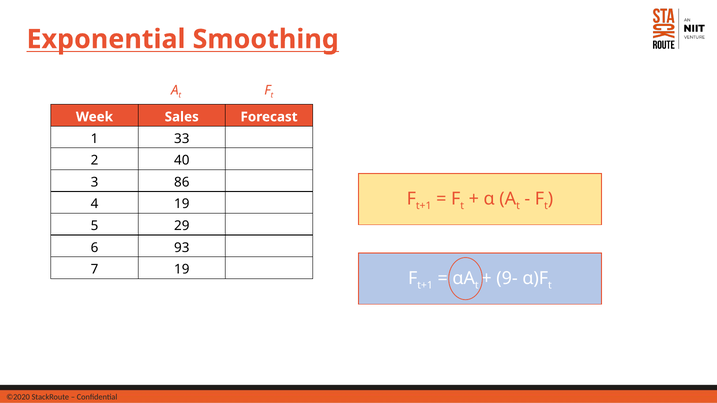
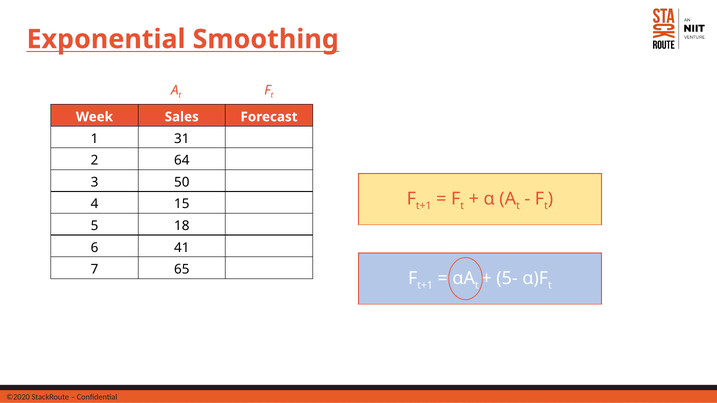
33: 33 -> 31
40: 40 -> 64
86: 86 -> 50
4 19: 19 -> 15
29: 29 -> 18
93: 93 -> 41
7 19: 19 -> 65
9-: 9- -> 5-
